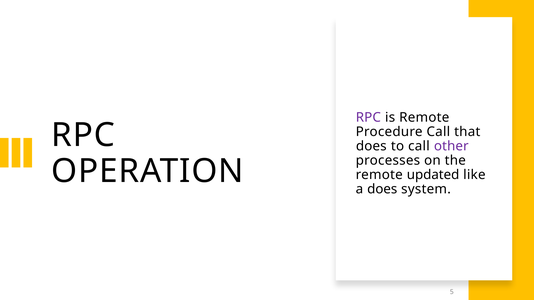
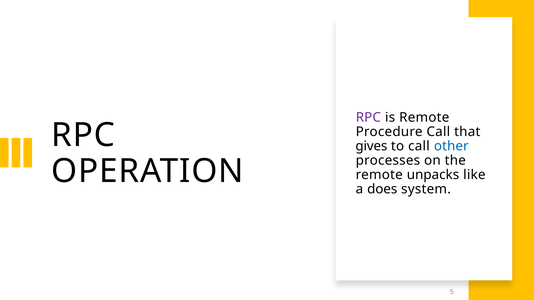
does at (371, 146): does -> gives
other colour: purple -> blue
updated: updated -> unpacks
